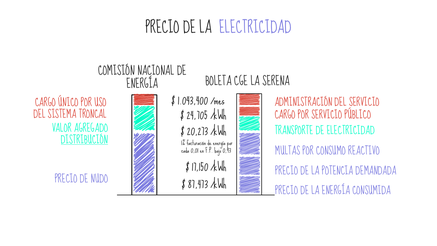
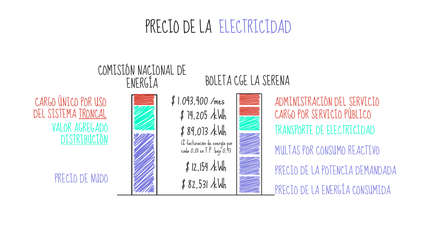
TRONCAL underline: none -> present
24,705: 24,705 -> 74,205
20,273: 20,273 -> 89,073
17,150: 17,150 -> 12,154
87,473: 87,473 -> 82,531
